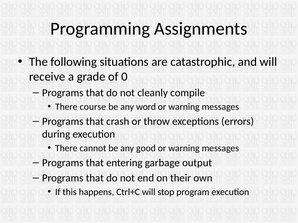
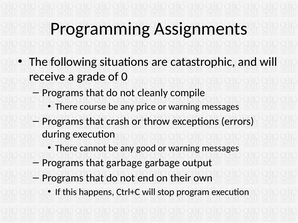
word: word -> price
that entering: entering -> garbage
